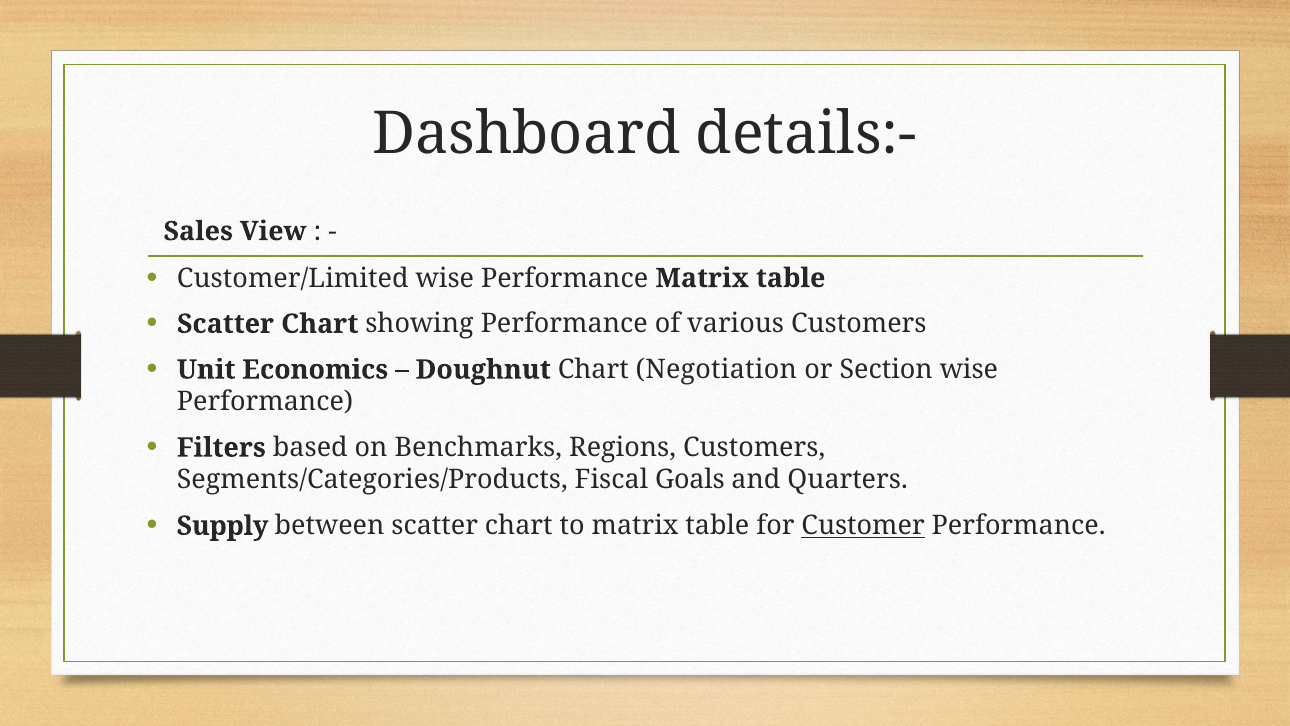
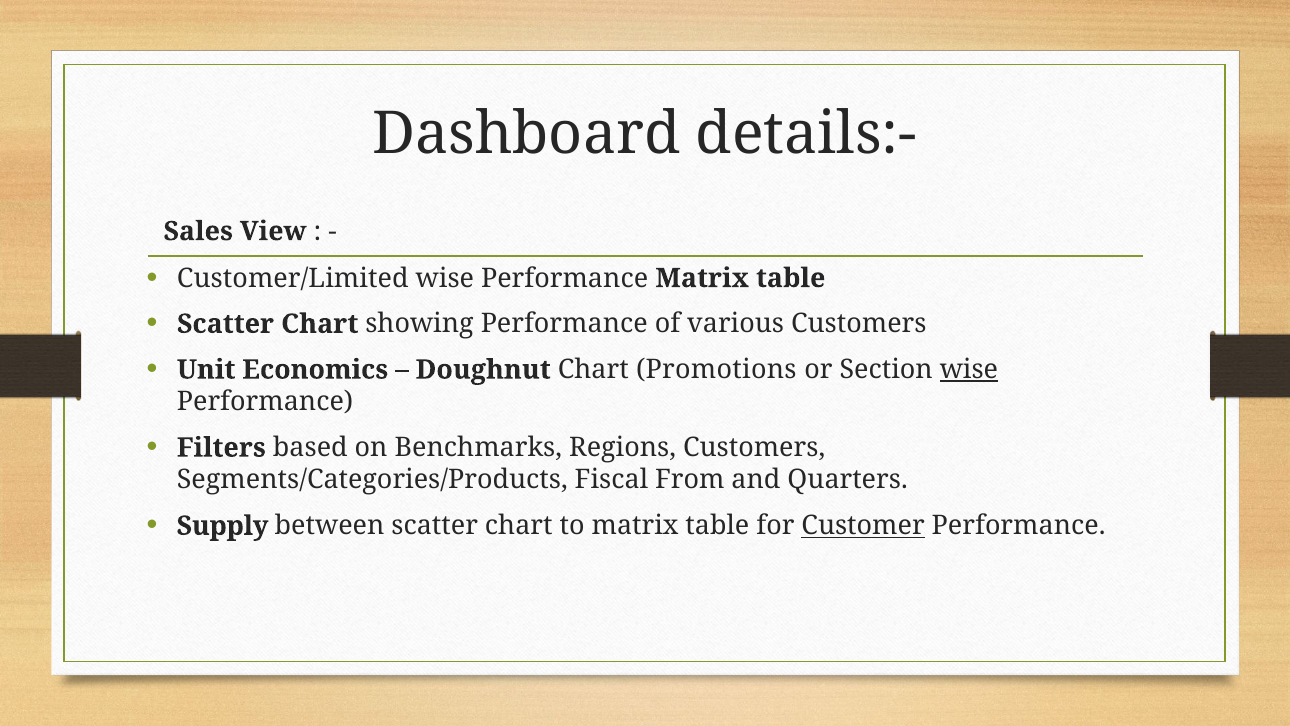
Negotiation: Negotiation -> Promotions
wise at (969, 370) underline: none -> present
Goals: Goals -> From
